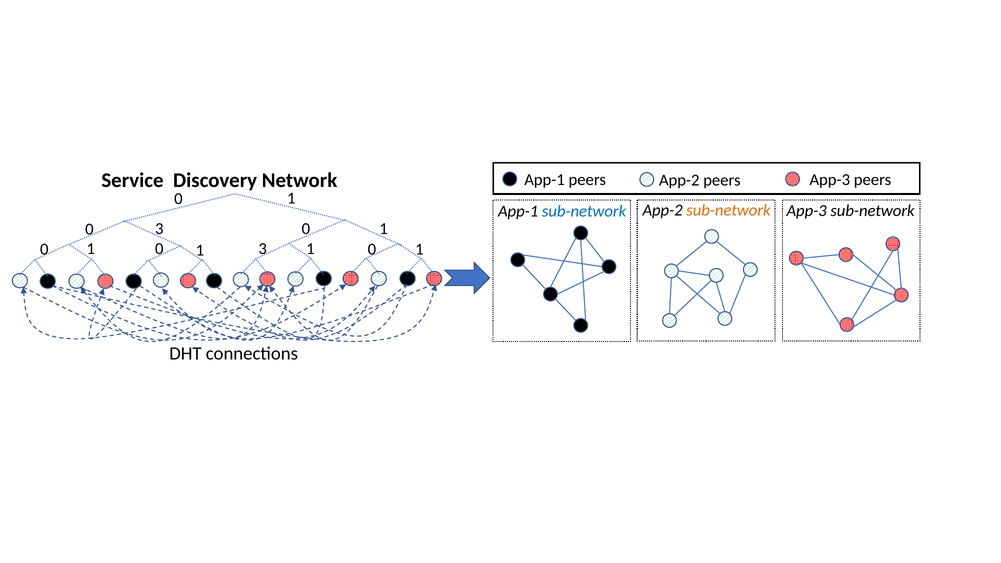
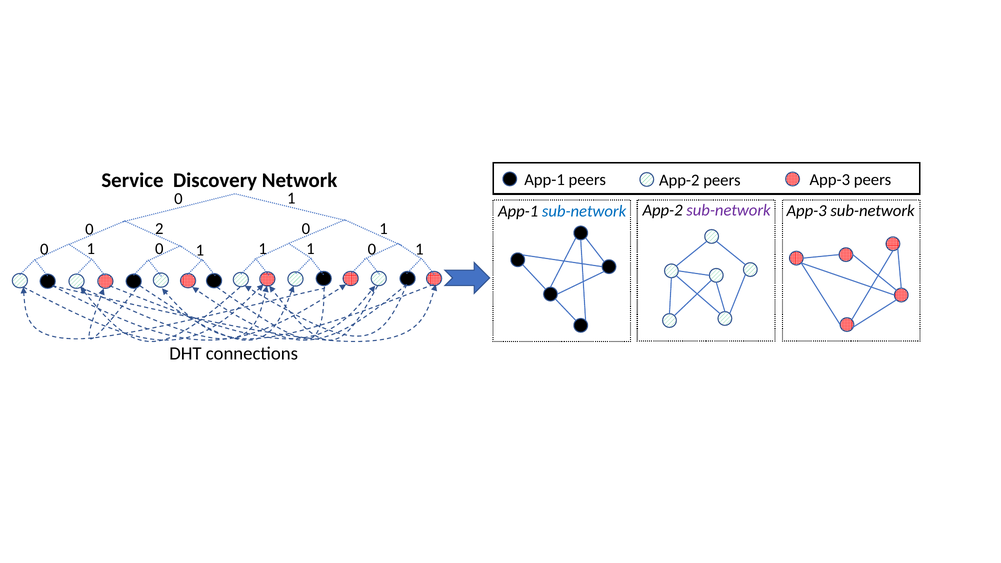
sub-network at (728, 210) colour: orange -> purple
0 3: 3 -> 2
0 1 3: 3 -> 1
